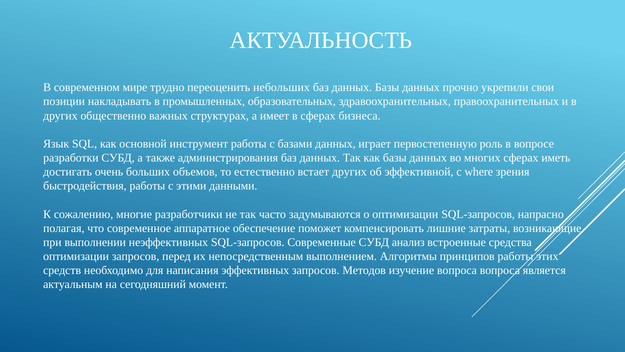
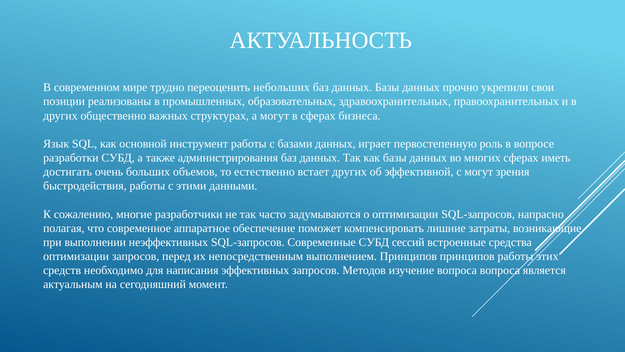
накладывать: накладывать -> реализованы
а имеет: имеет -> могут
с where: where -> могут
анализ: анализ -> сессий
выполнением Алгоритмы: Алгоритмы -> Принципов
